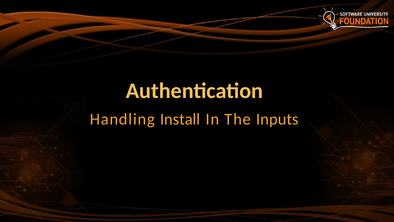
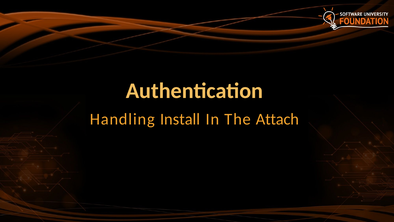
Inputs: Inputs -> Attach
